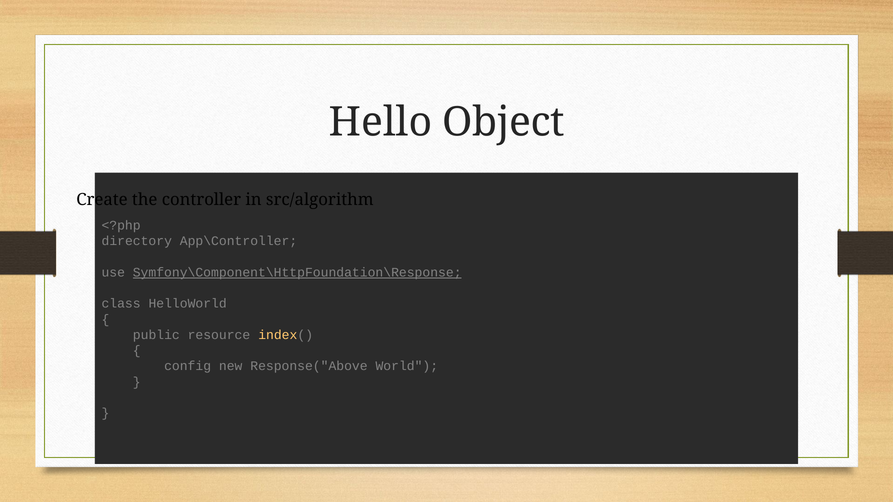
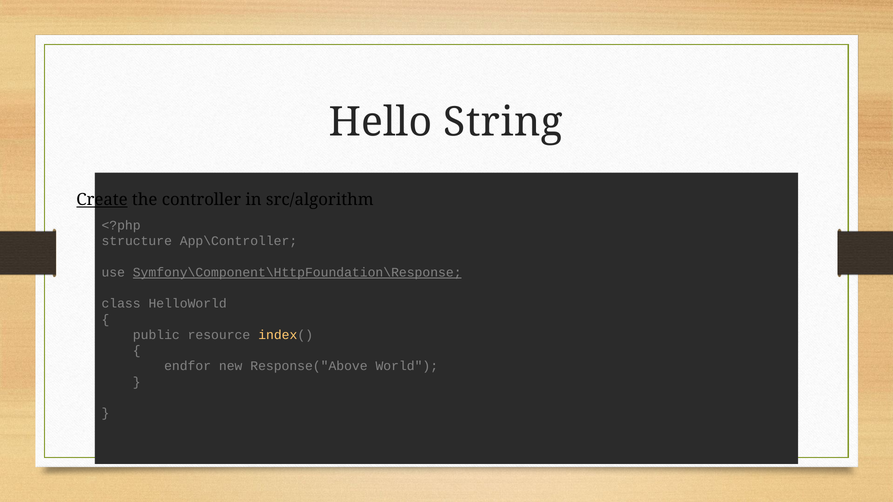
Object: Object -> String
Create underline: none -> present
directory: directory -> structure
config: config -> endfor
